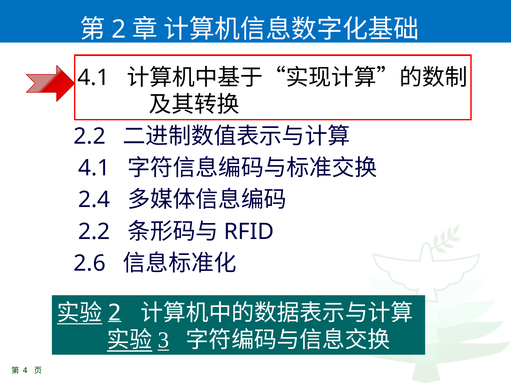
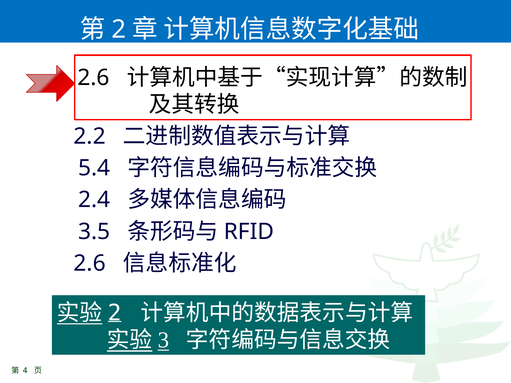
4.1 at (93, 78): 4.1 -> 2.6
4.1 at (94, 168): 4.1 -> 5.4
2.2 at (94, 232): 2.2 -> 3.5
